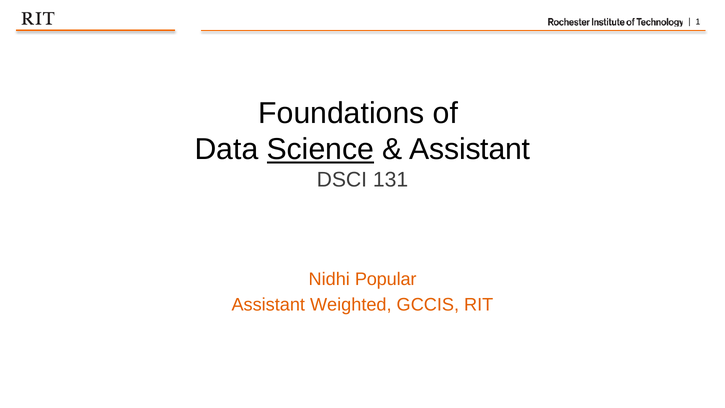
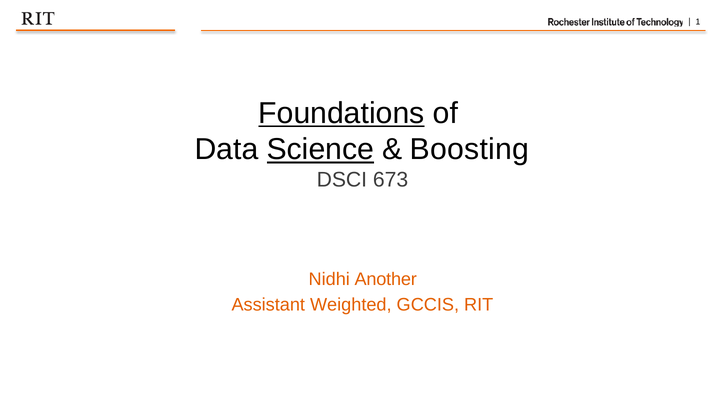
Foundations underline: none -> present
Assistant at (470, 149): Assistant -> Boosting
131: 131 -> 673
Popular: Popular -> Another
